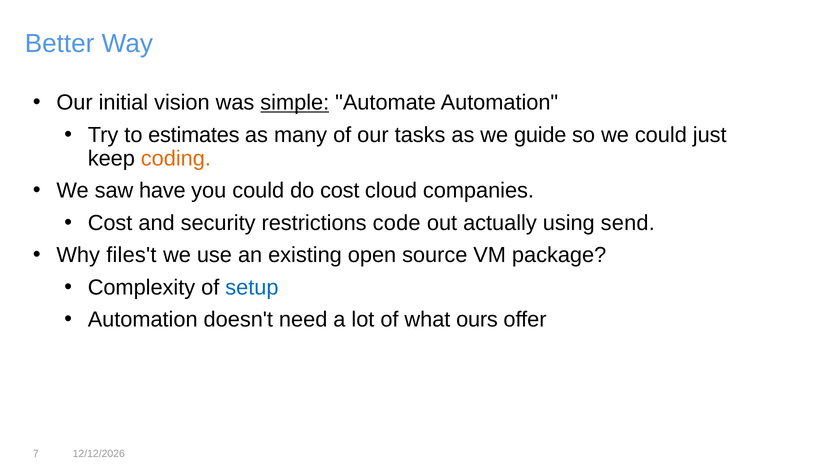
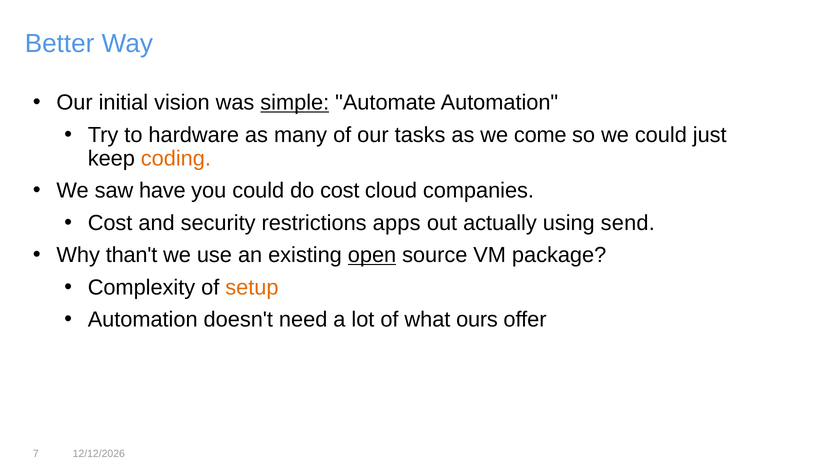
estimates: estimates -> hardware
guide: guide -> come
code: code -> apps
files't: files't -> than't
open underline: none -> present
setup colour: blue -> orange
